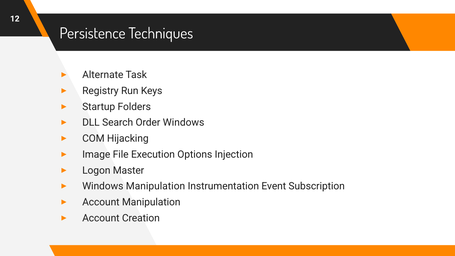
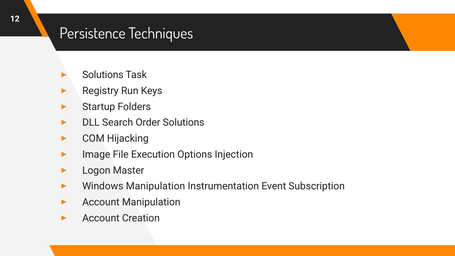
Alternate at (103, 75): Alternate -> Solutions
Order Windows: Windows -> Solutions
